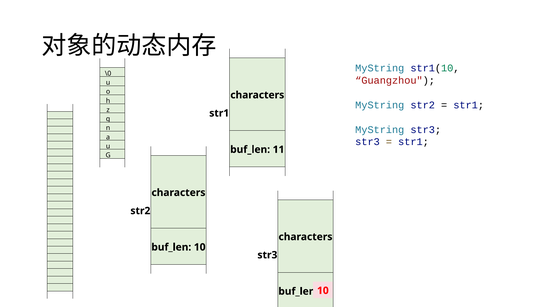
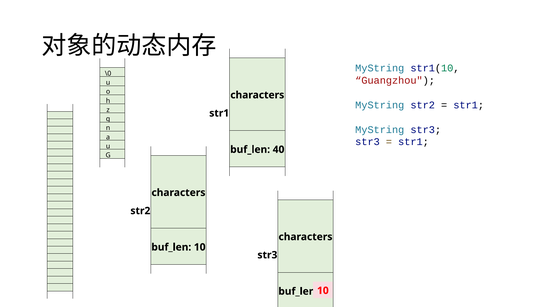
11: 11 -> 40
